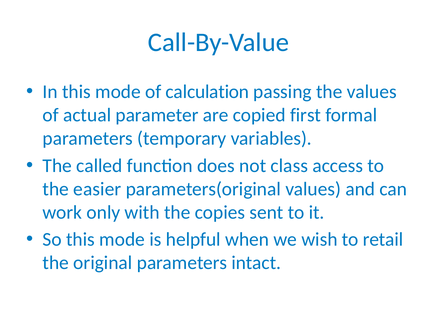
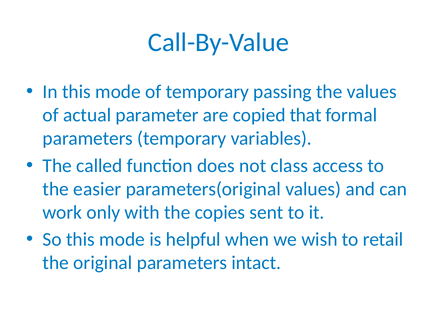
of calculation: calculation -> temporary
first: first -> that
